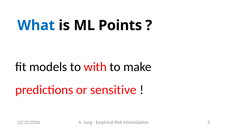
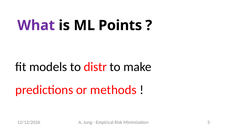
What colour: blue -> purple
with: with -> distr
sensitive: sensitive -> methods
